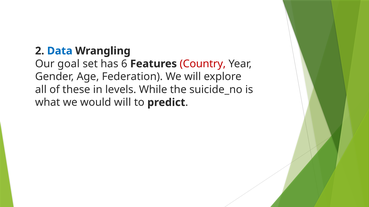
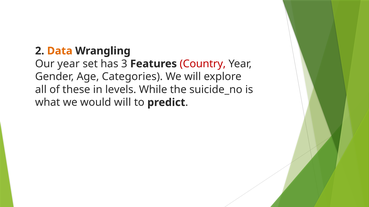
Data colour: blue -> orange
Our goal: goal -> year
6: 6 -> 3
Federation: Federation -> Categories
